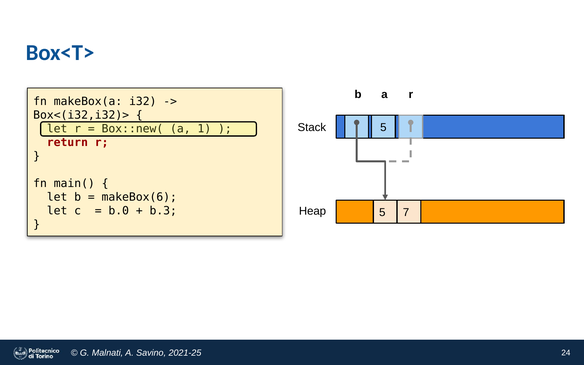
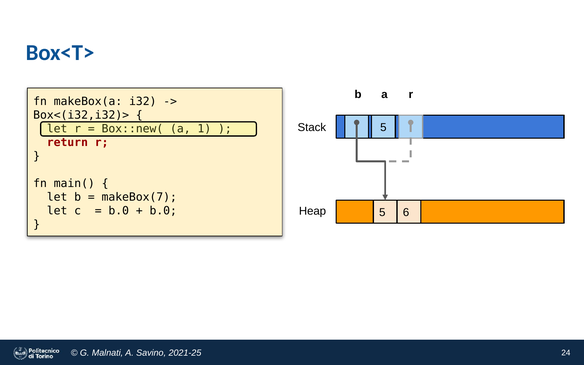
makeBox(6: makeBox(6 -> makeBox(7
b.3 at (163, 211): b.3 -> b.0
7: 7 -> 6
